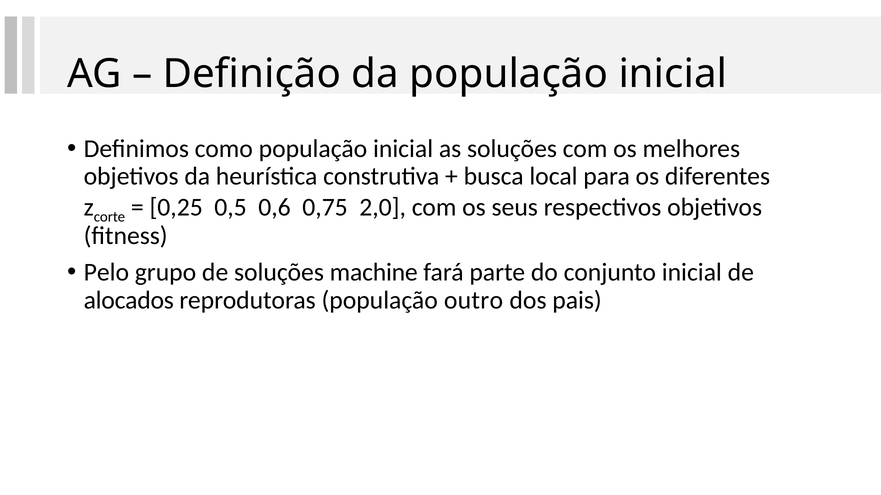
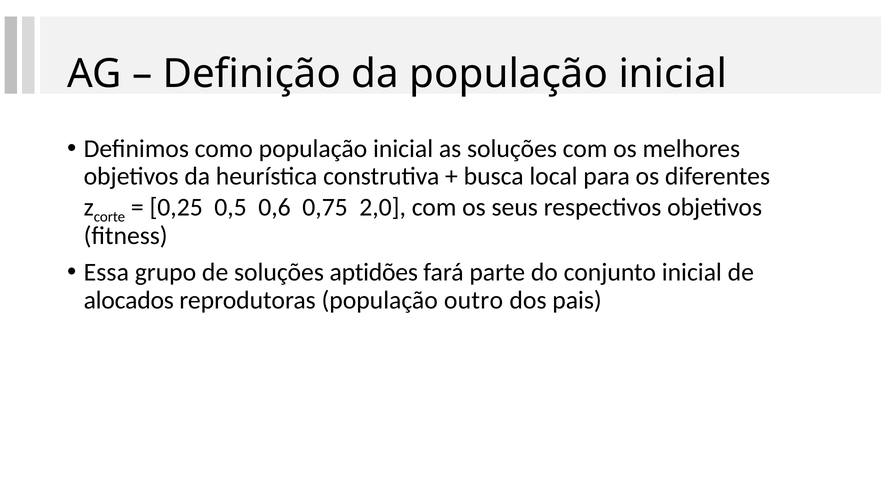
Pelo: Pelo -> Essa
machine: machine -> aptidões
